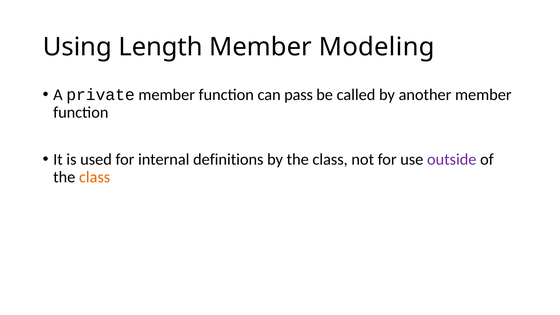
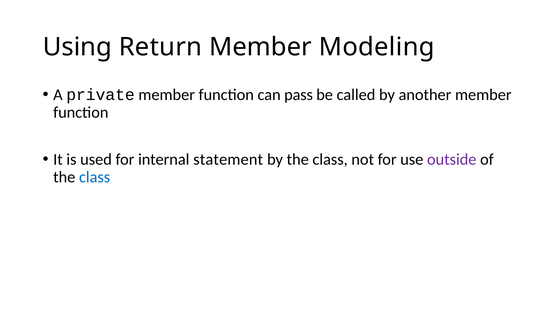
Length: Length -> Return
definitions: definitions -> statement
class at (95, 177) colour: orange -> blue
